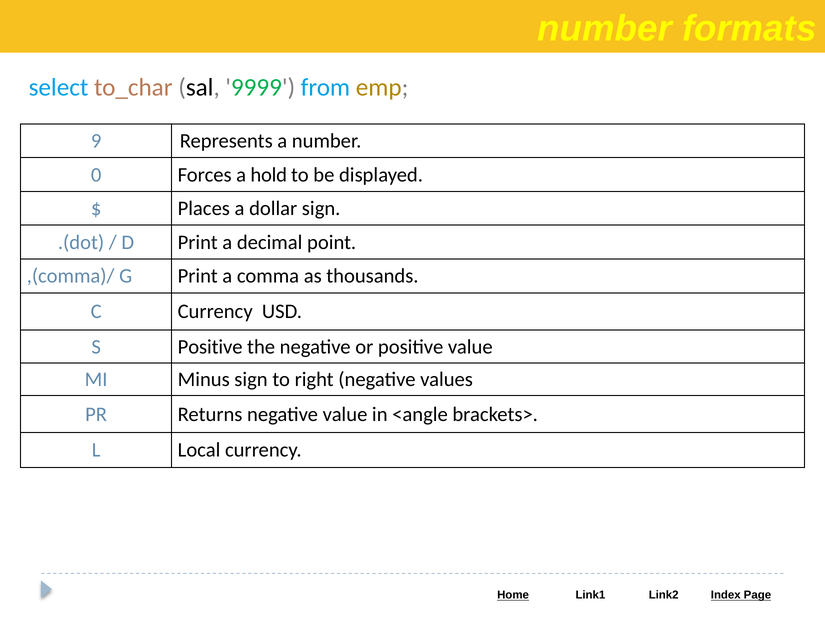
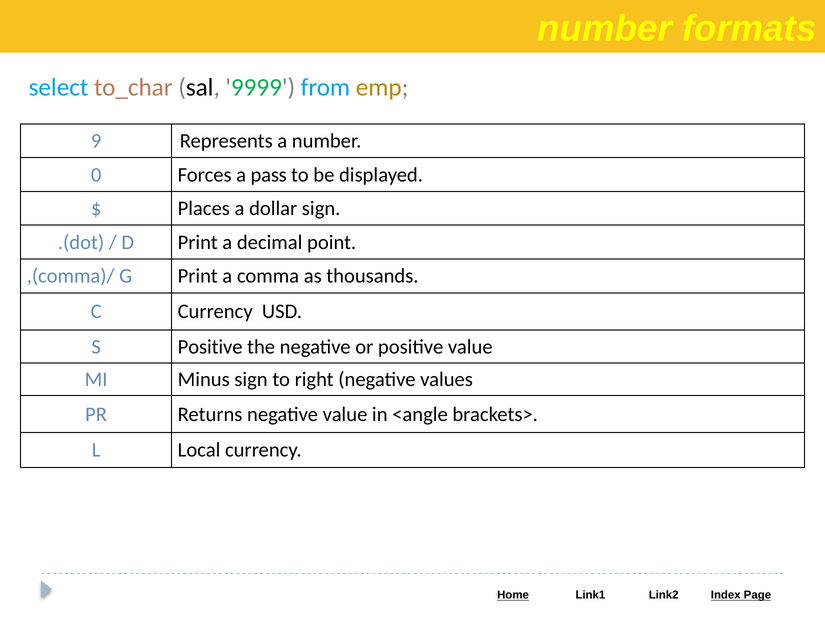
hold: hold -> pass
